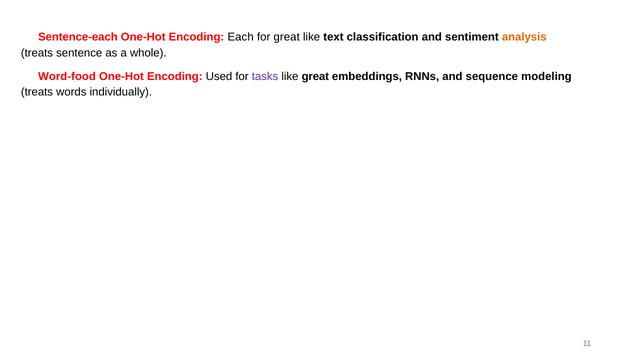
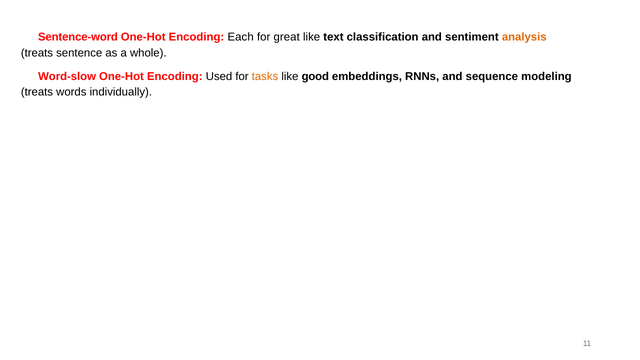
Sentence-each: Sentence-each -> Sentence-word
Word-food: Word-food -> Word-slow
tasks colour: purple -> orange
like great: great -> good
